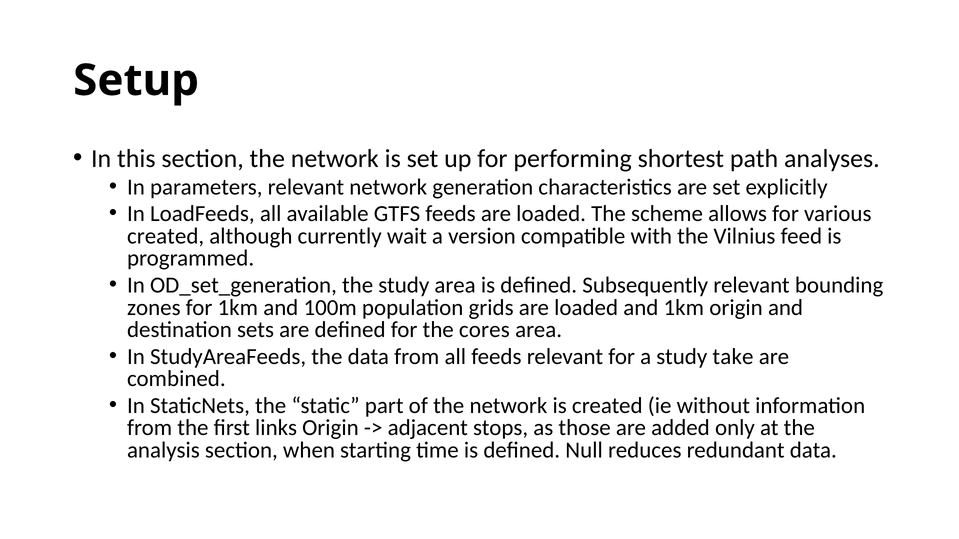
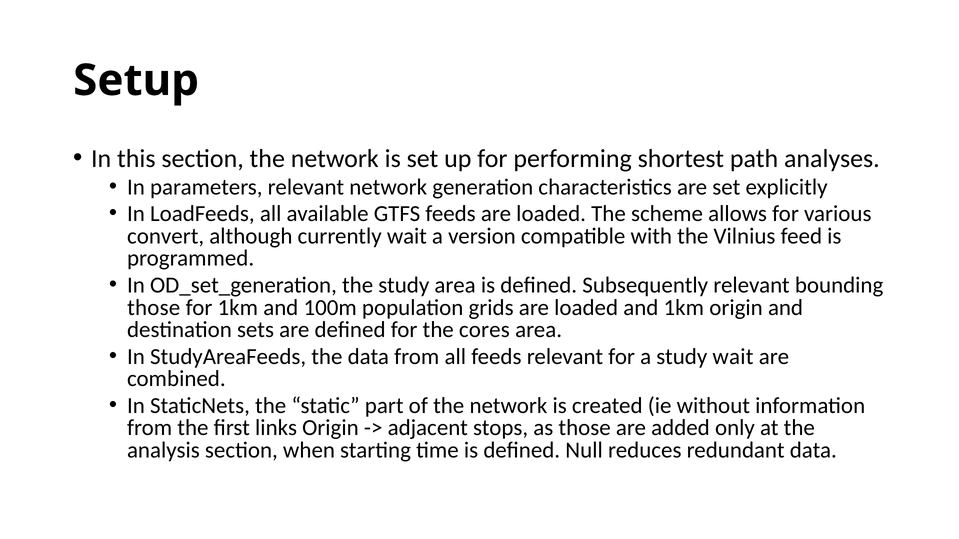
created at (166, 236): created -> convert
zones at (154, 308): zones -> those
study take: take -> wait
